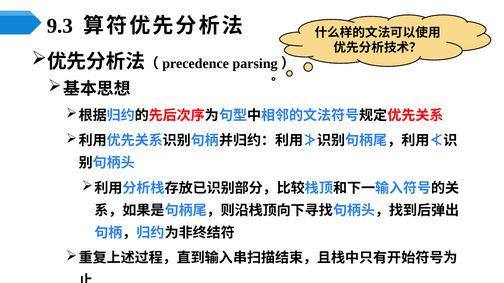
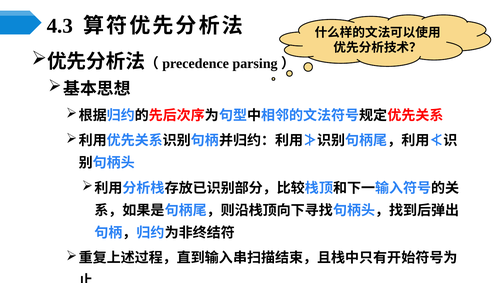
9.3: 9.3 -> 4.3
